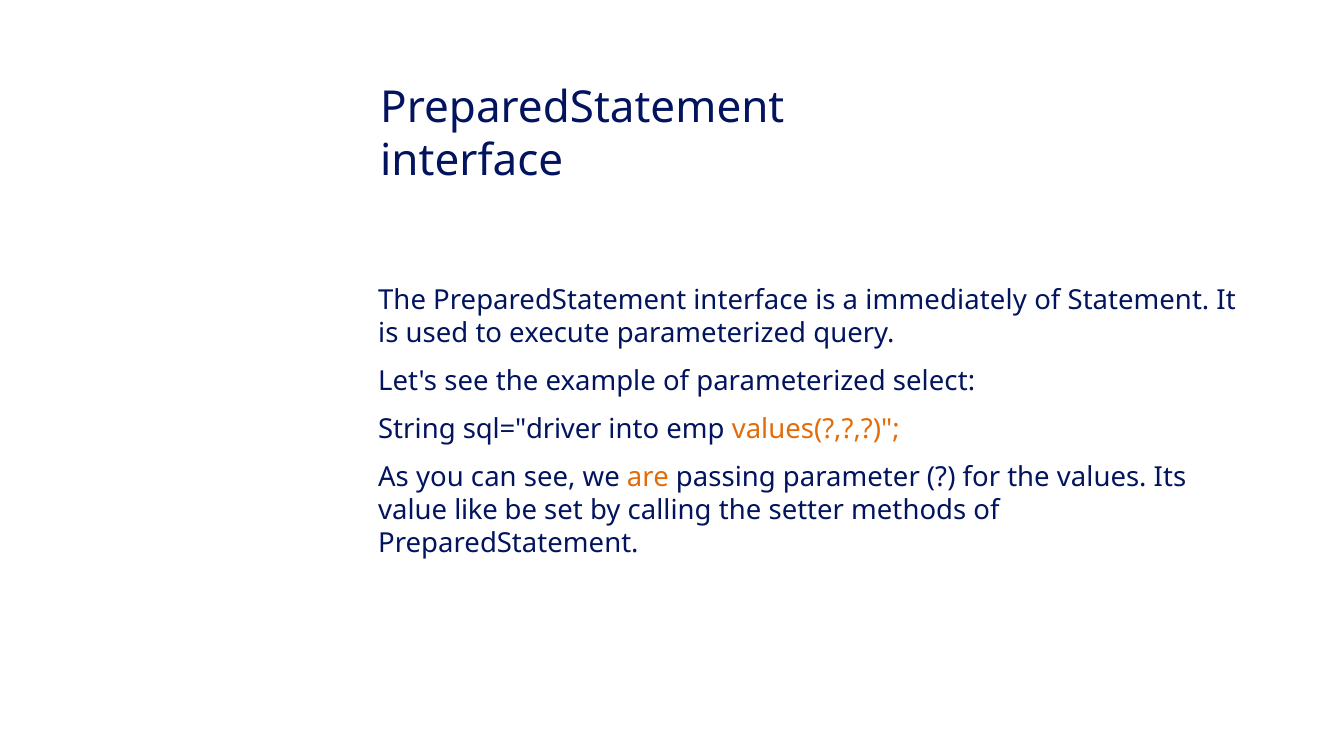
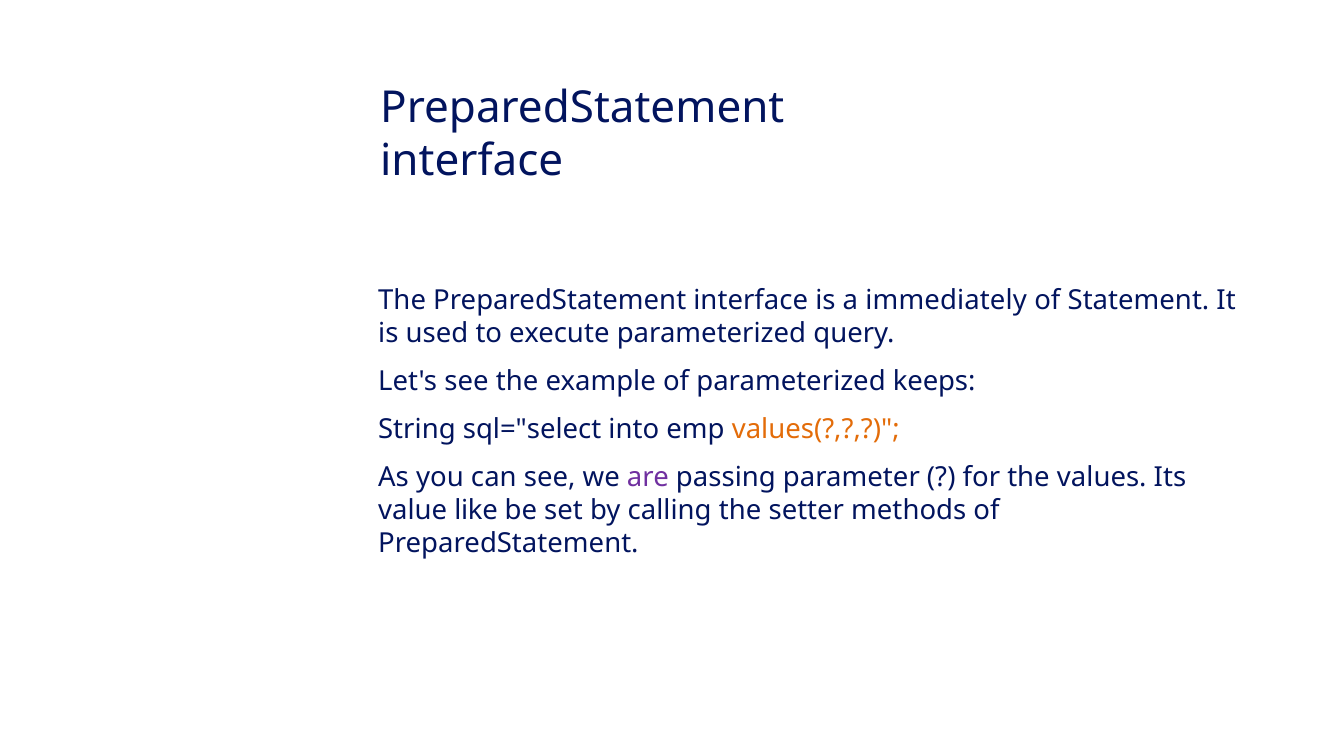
select: select -> keeps
sql="driver: sql="driver -> sql="select
are colour: orange -> purple
